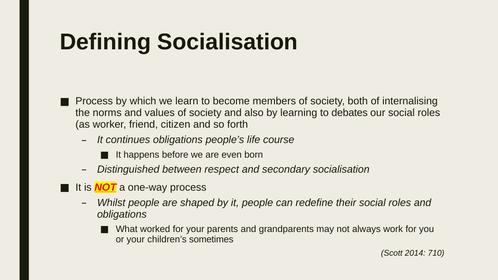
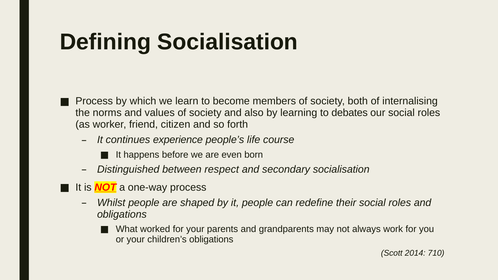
continues obligations: obligations -> experience
children’s sometimes: sometimes -> obligations
